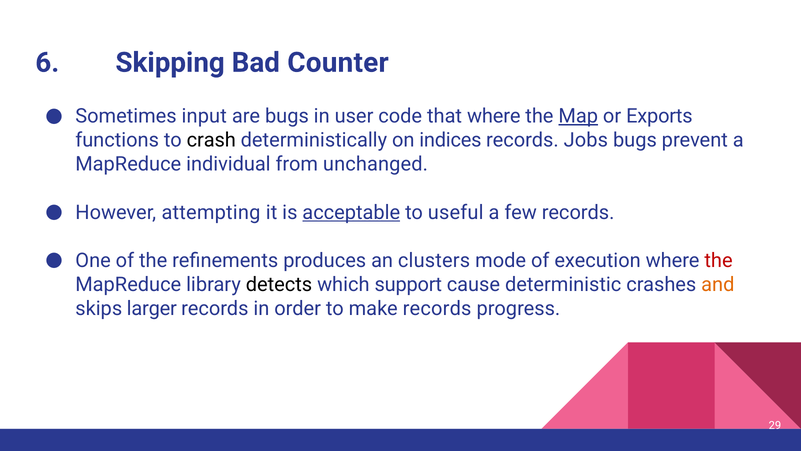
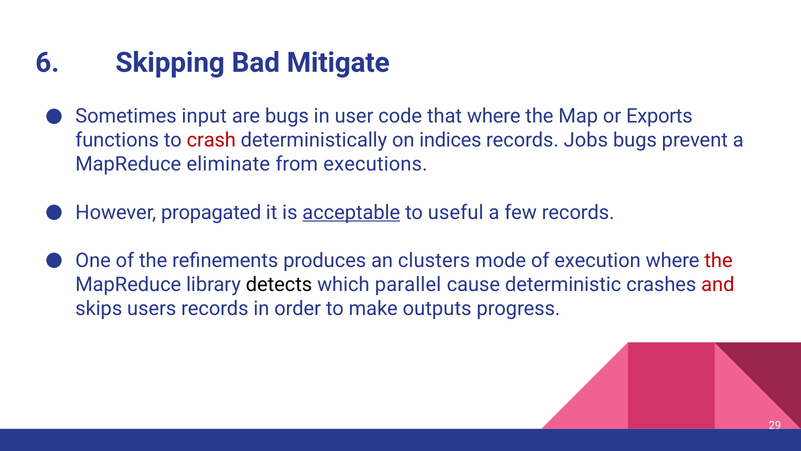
Counter: Counter -> Mitigate
Map underline: present -> none
crash colour: black -> red
individual: individual -> eliminate
unchanged: unchanged -> executions
attempting: attempting -> propagated
support: support -> parallel
and colour: orange -> red
larger: larger -> users
make records: records -> outputs
